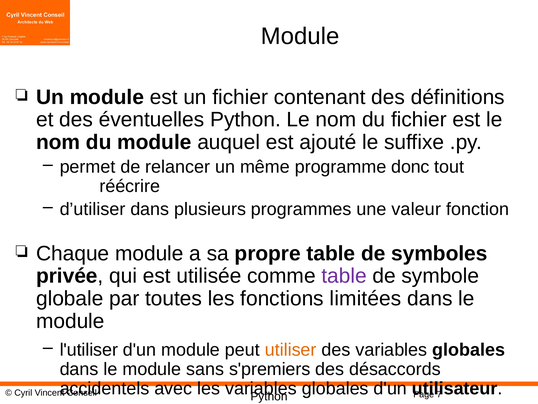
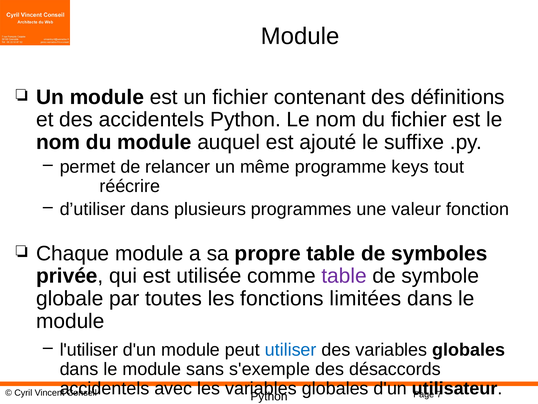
des éventuelles: éventuelles -> accidentels
donc: donc -> keys
utiliser colour: orange -> blue
s'premiers: s'premiers -> s'exemple
